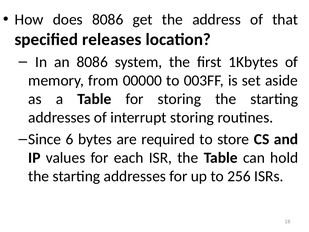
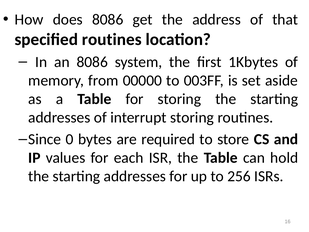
specified releases: releases -> routines
6: 6 -> 0
